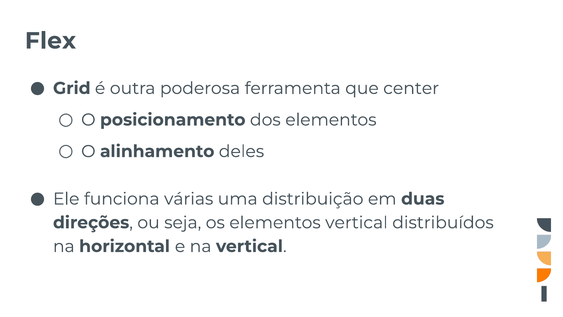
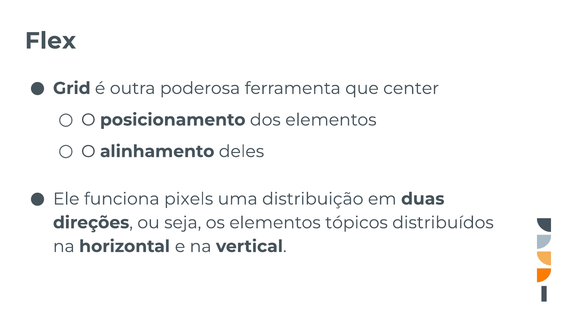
várias: várias -> pixels
elementos vertical: vertical -> tópicos
